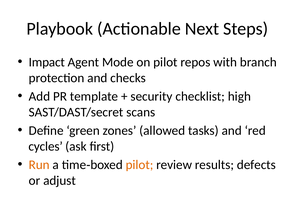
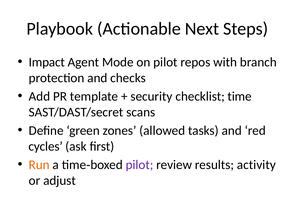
checklist high: high -> time
pilot at (140, 164) colour: orange -> purple
defects: defects -> activity
